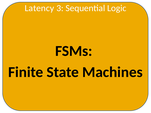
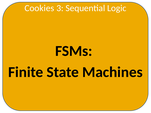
Latency: Latency -> Cookies
